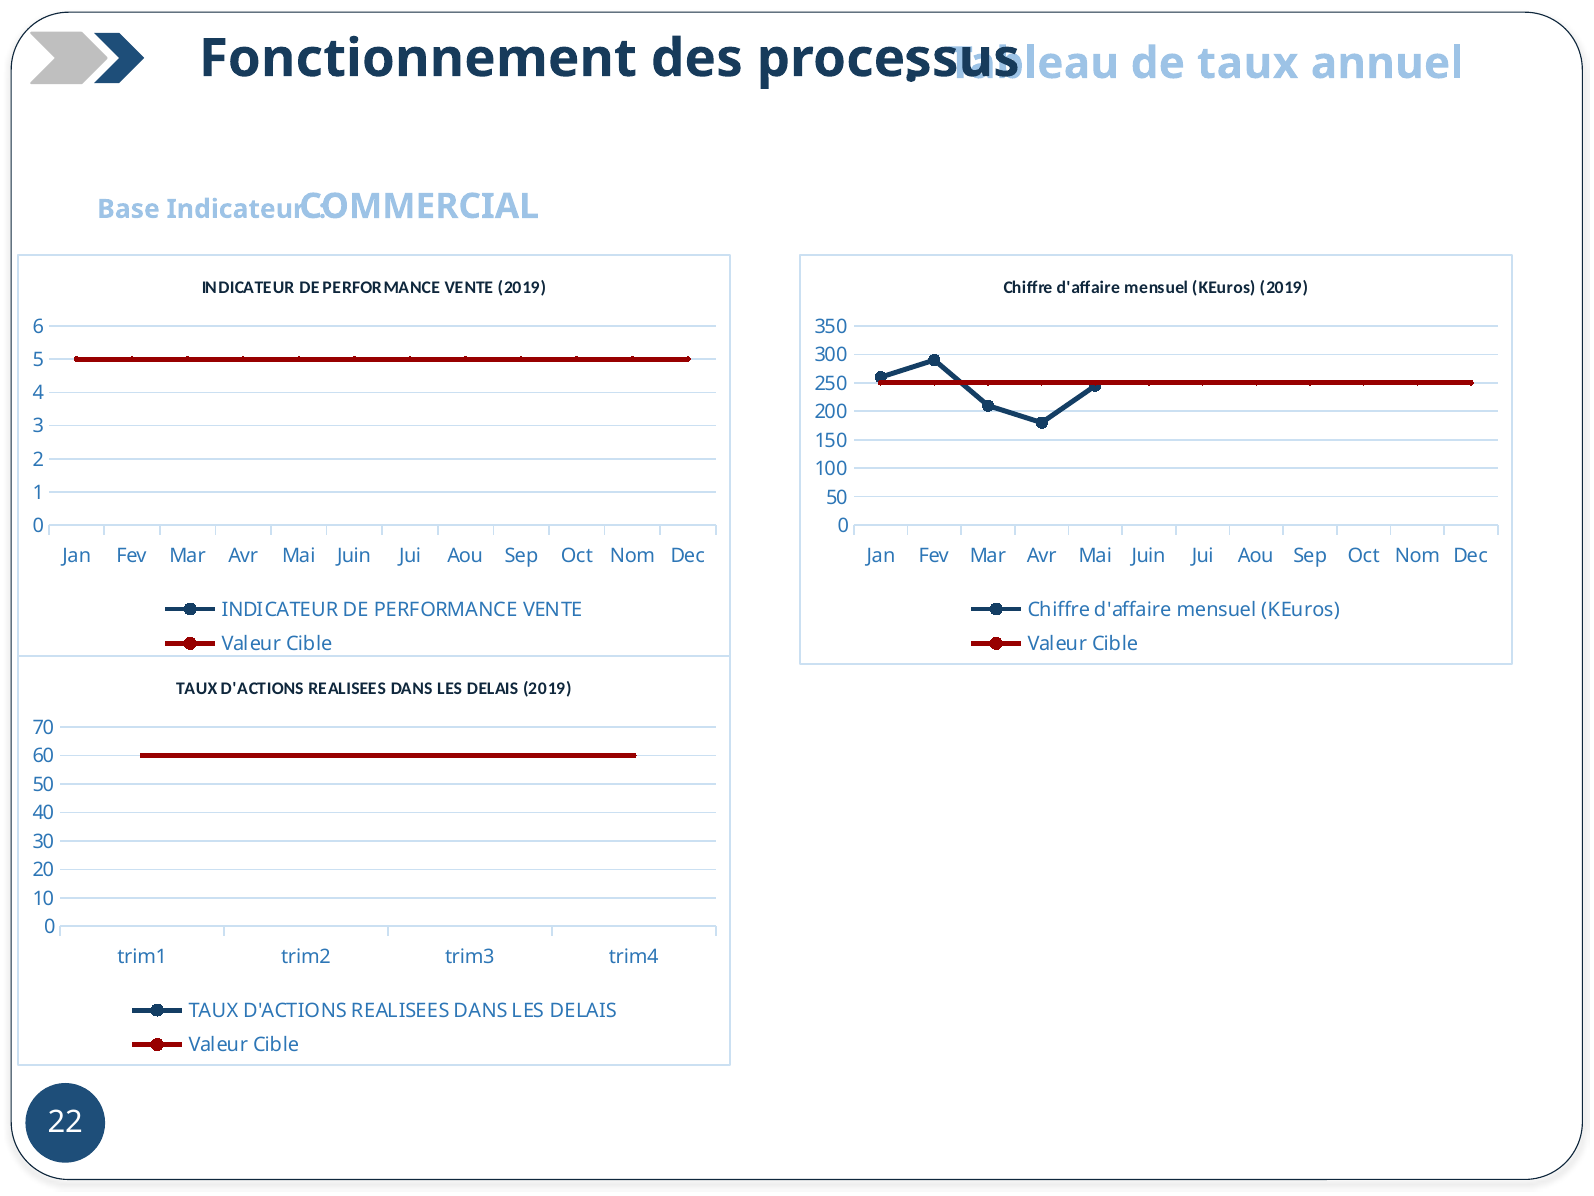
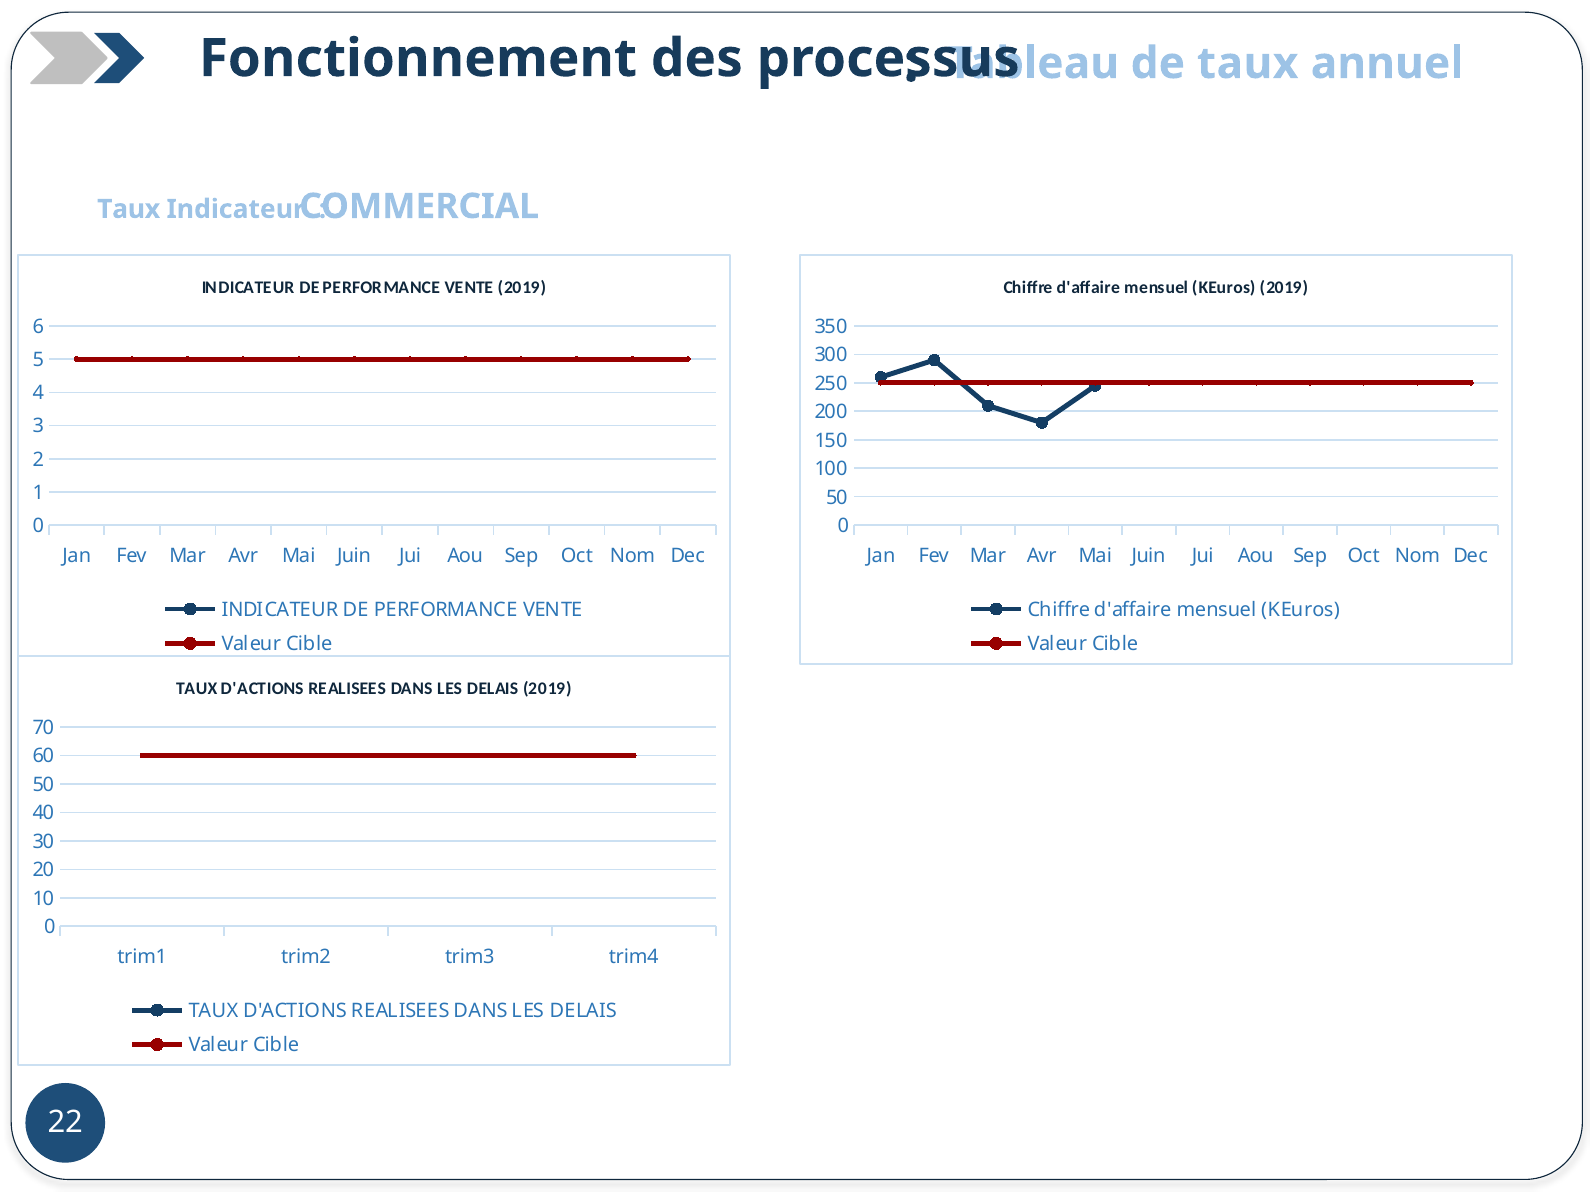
Base at (128, 209): Base -> Taux
